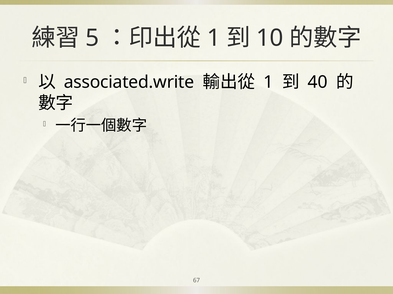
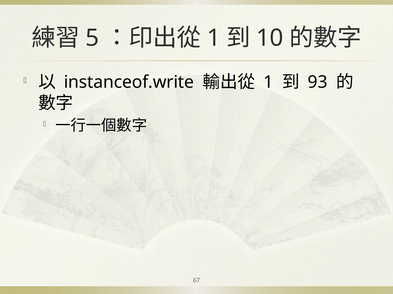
associated.write: associated.write -> instanceof.write
40: 40 -> 93
